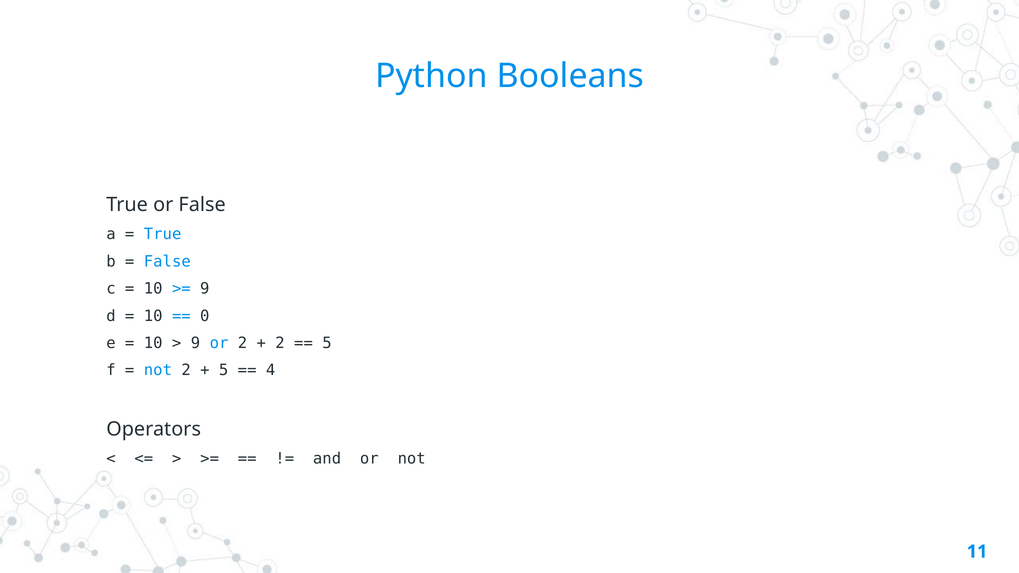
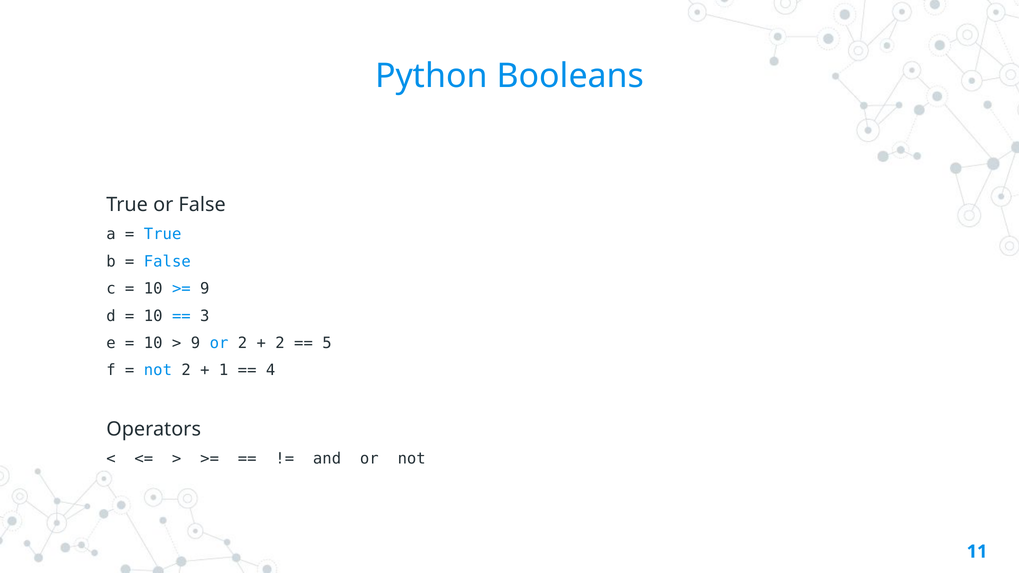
0: 0 -> 3
5 at (224, 370): 5 -> 1
